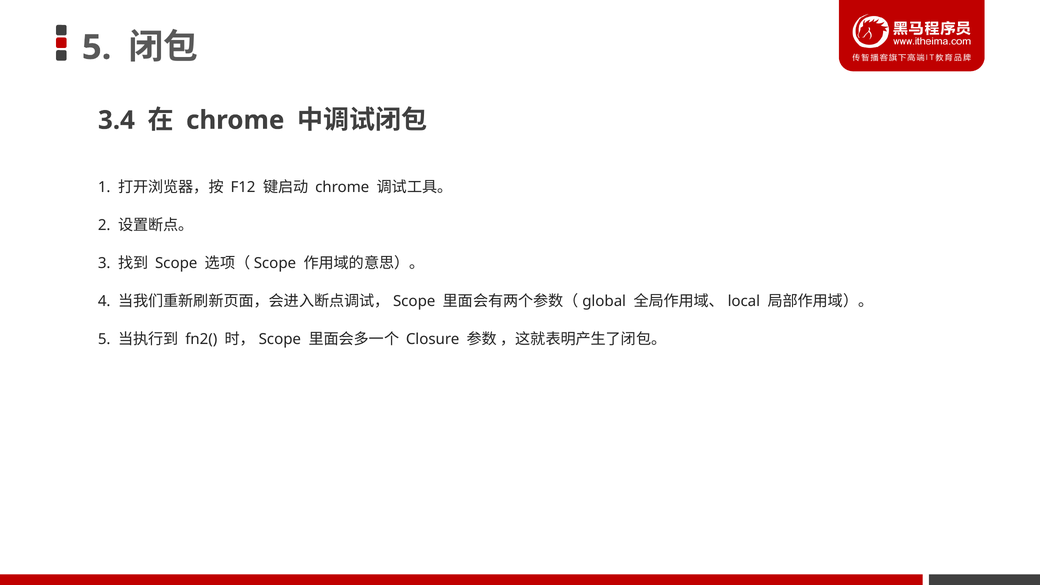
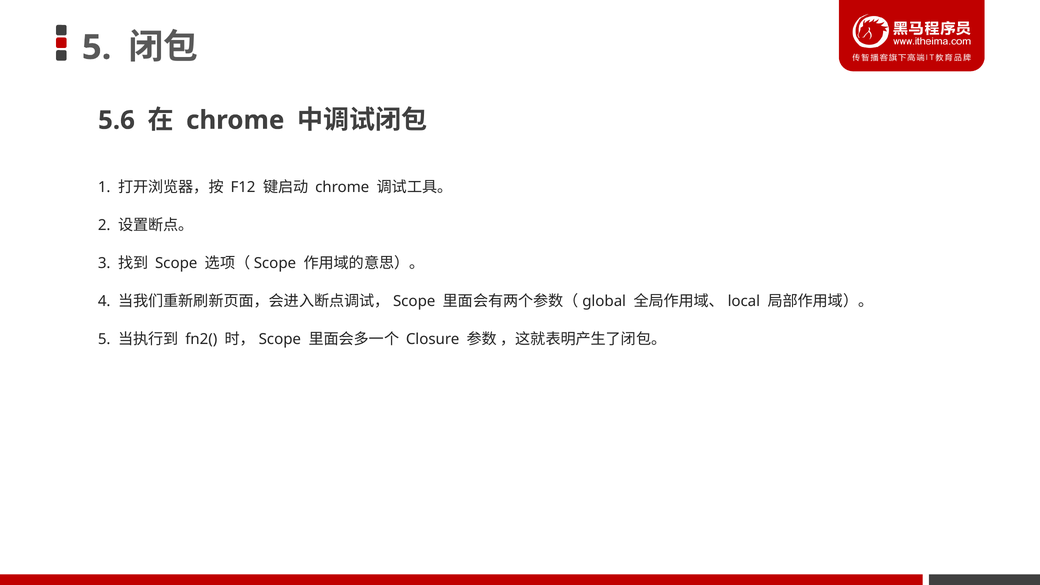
3.4: 3.4 -> 5.6
